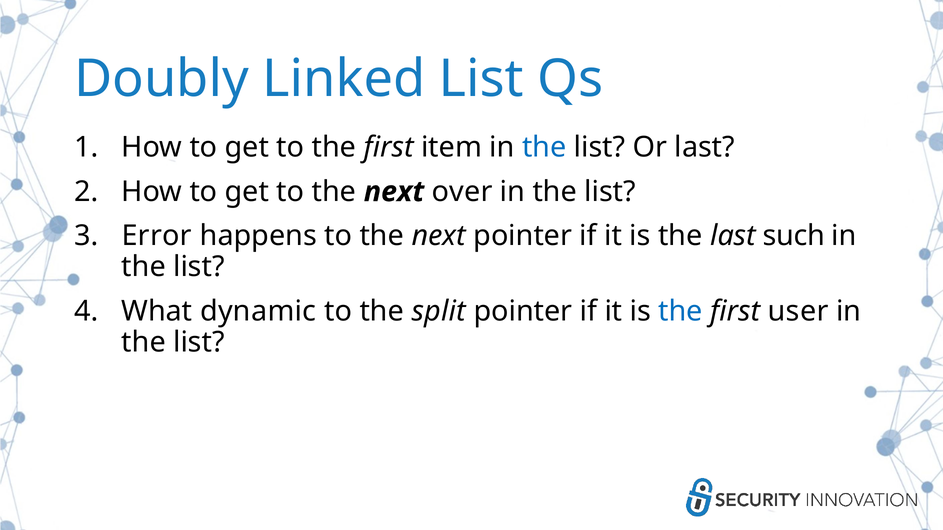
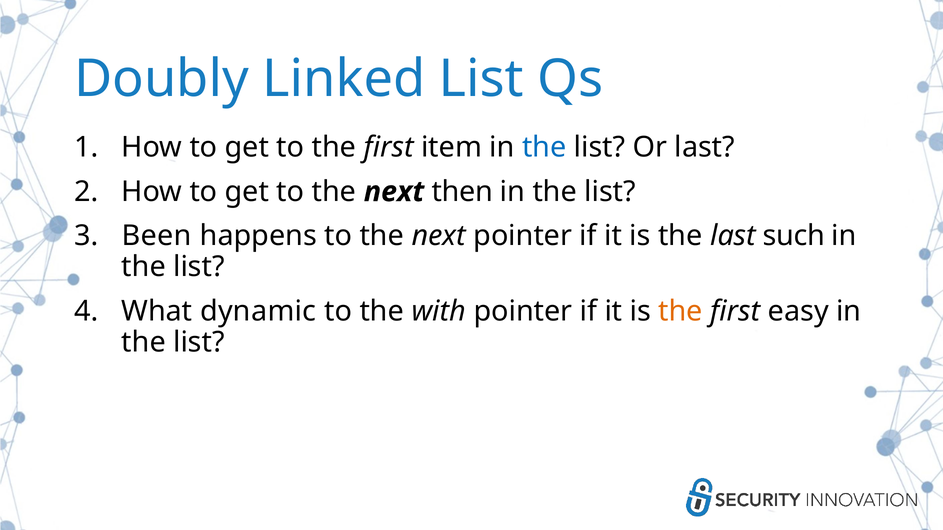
over: over -> then
Error: Error -> Been
split: split -> with
the at (681, 311) colour: blue -> orange
user: user -> easy
